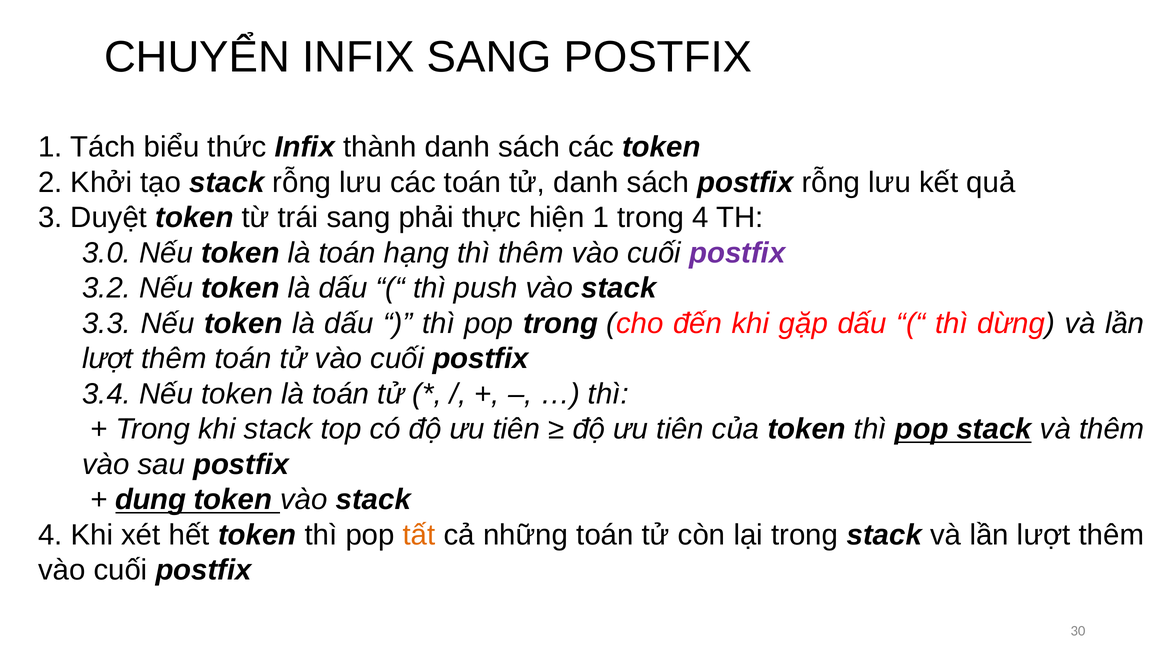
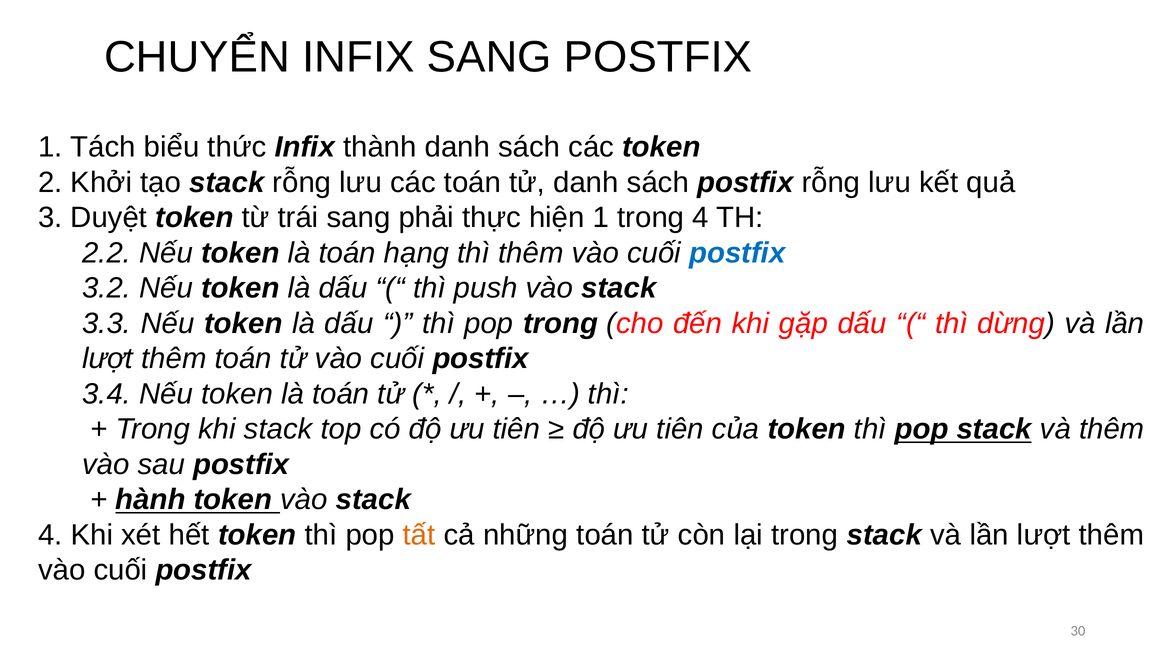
3.0: 3.0 -> 2.2
postfix at (737, 253) colour: purple -> blue
dung: dung -> hành
